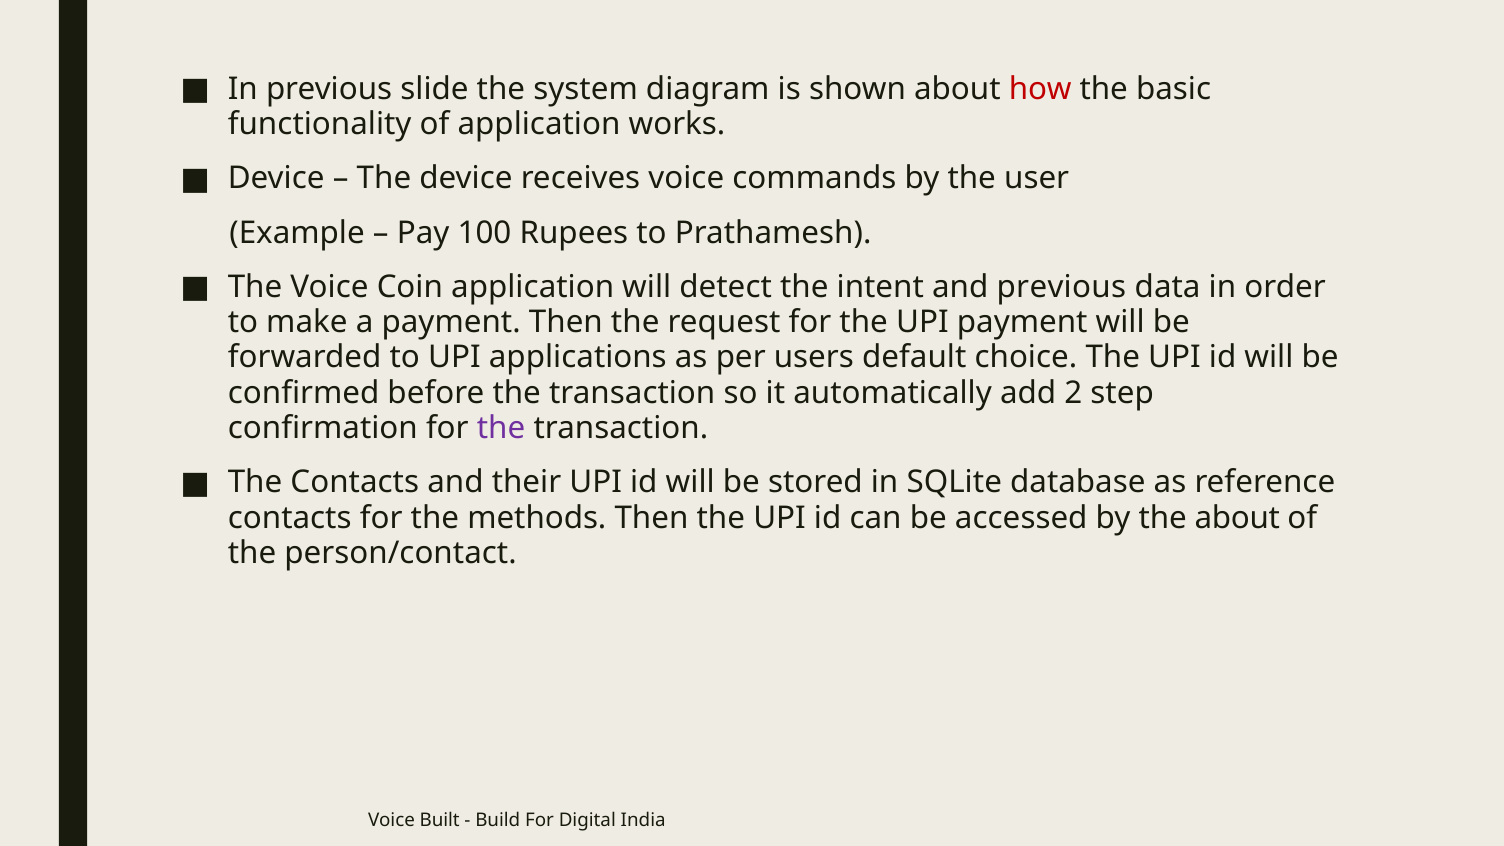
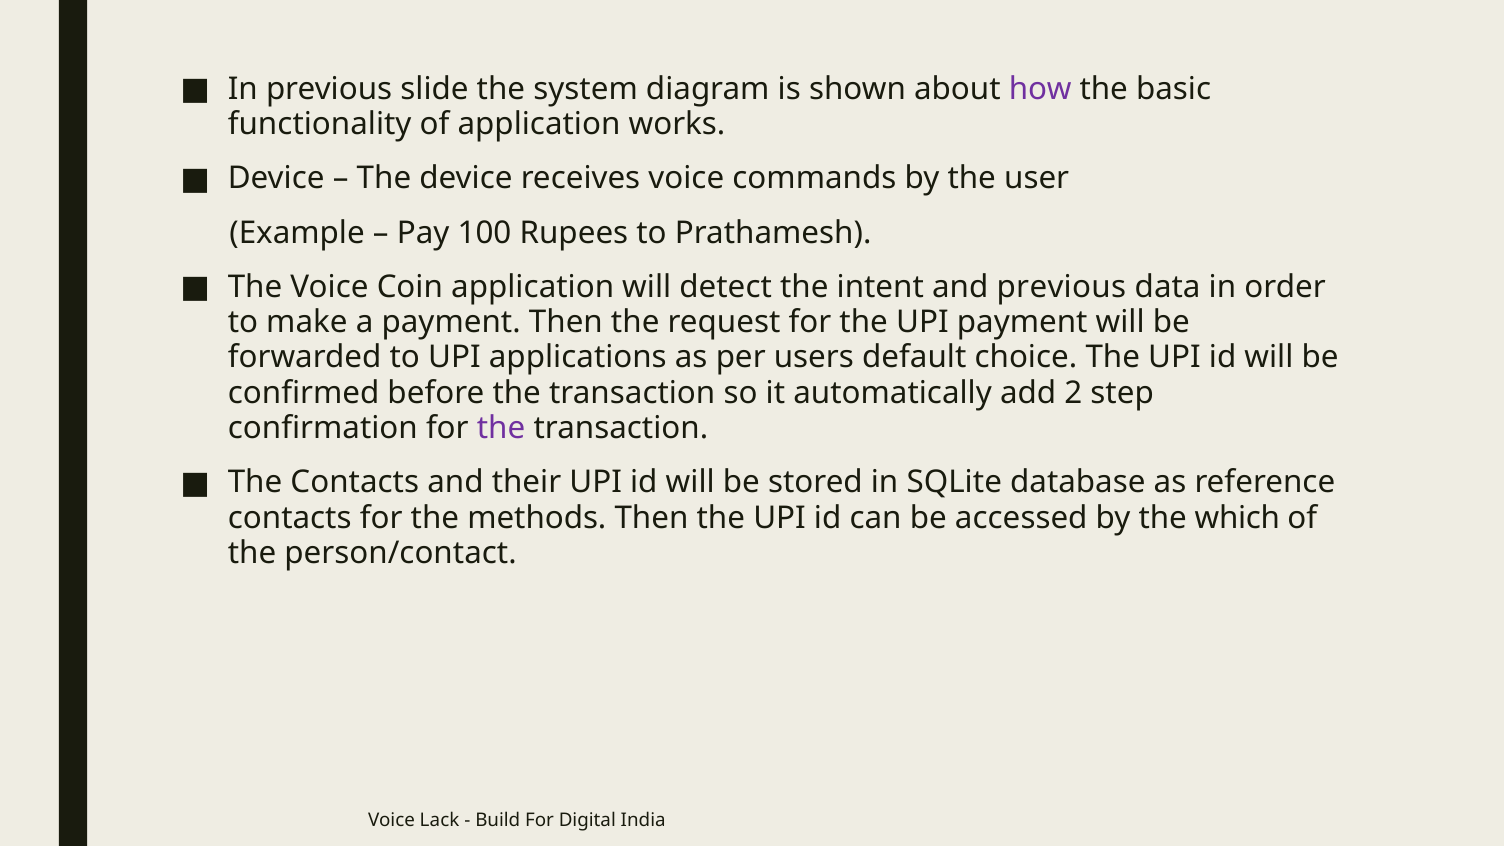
how colour: red -> purple
the about: about -> which
Built: Built -> Lack
